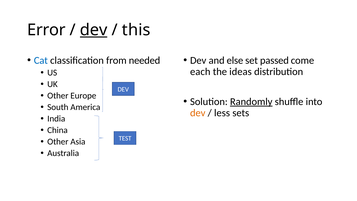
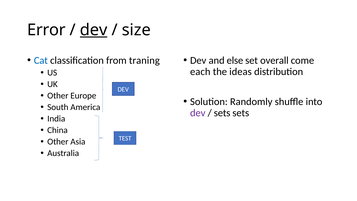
this: this -> size
needed: needed -> traning
passed: passed -> overall
Randomly underline: present -> none
dev at (198, 113) colour: orange -> purple
less at (222, 113): less -> sets
